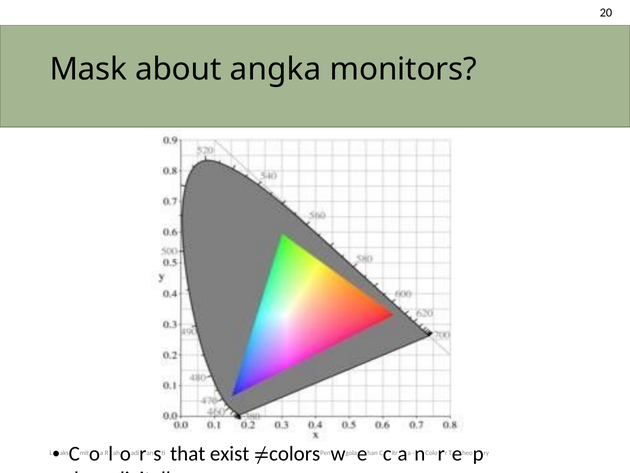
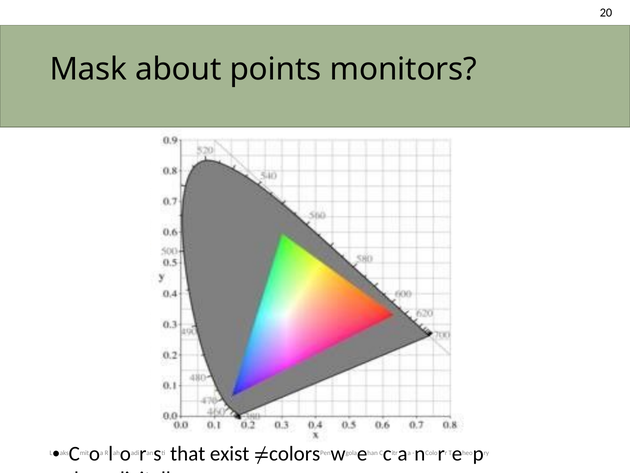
angka: angka -> points
